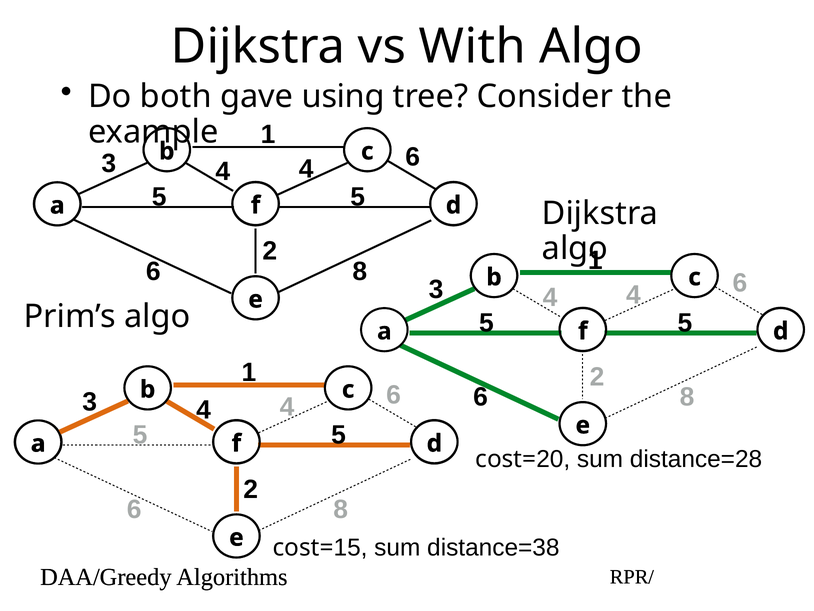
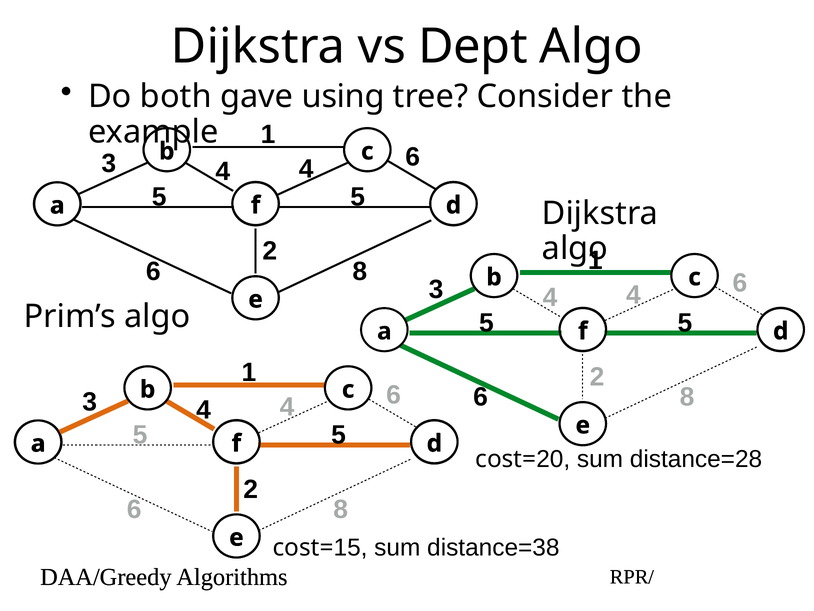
With: With -> Dept
